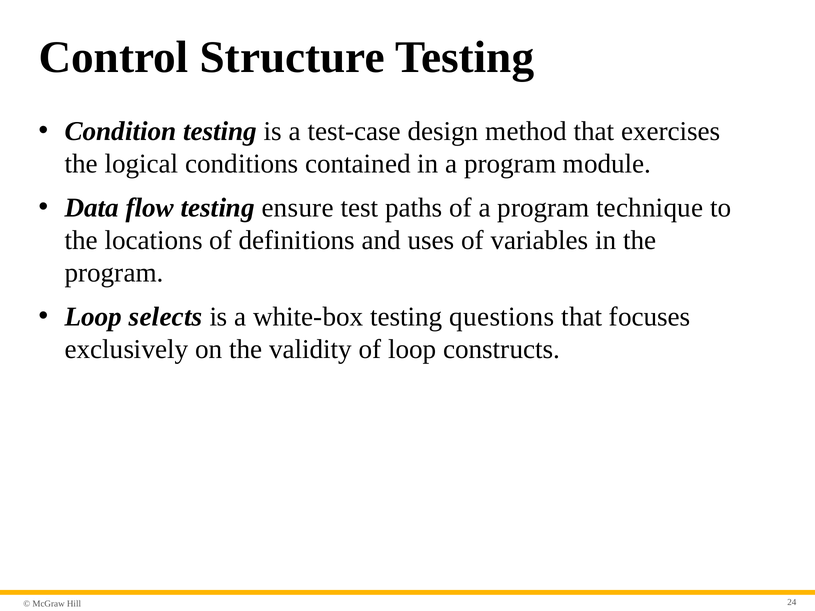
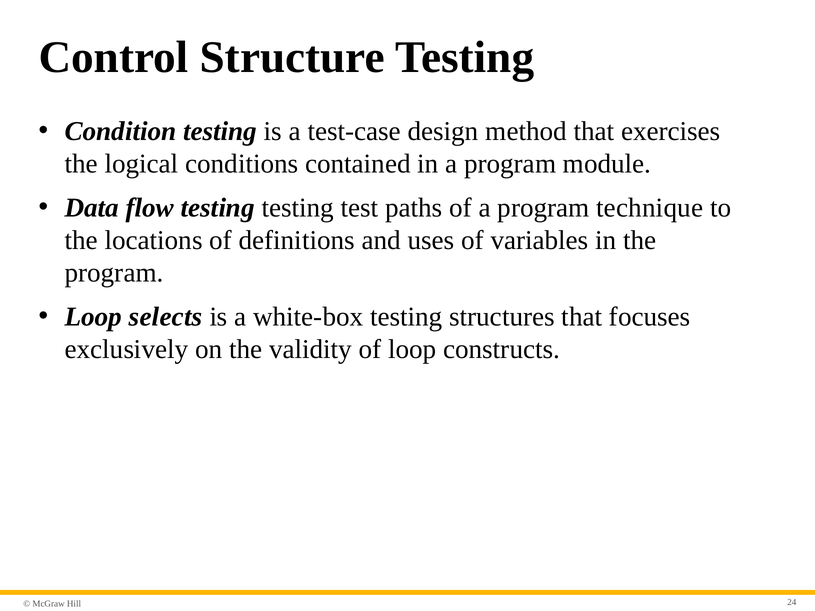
testing ensure: ensure -> testing
questions: questions -> structures
